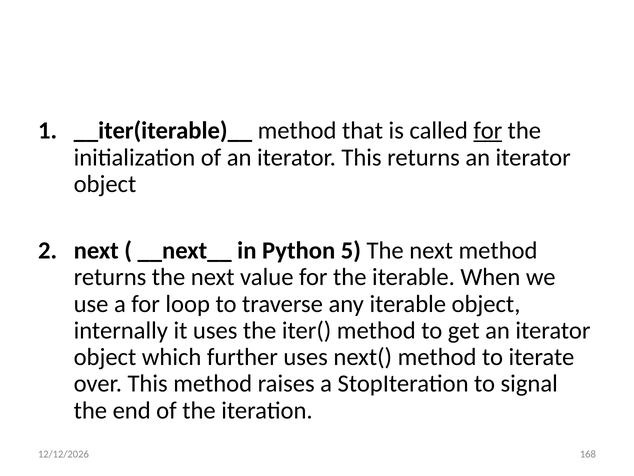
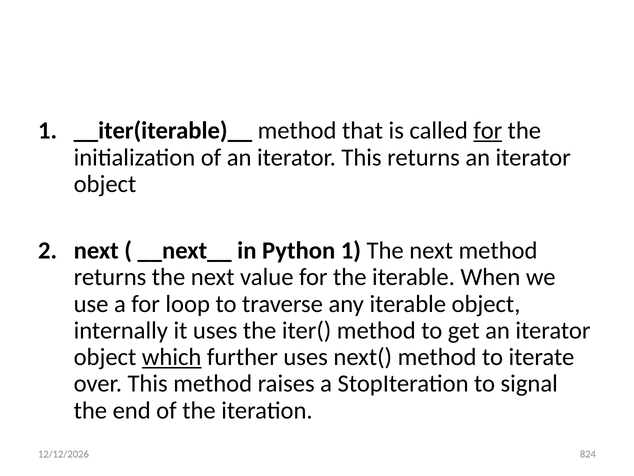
Python 5: 5 -> 1
which underline: none -> present
168: 168 -> 824
